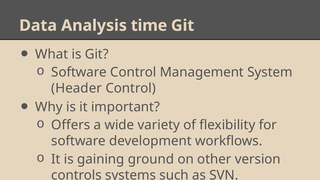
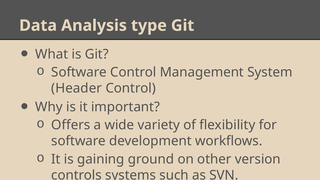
time: time -> type
